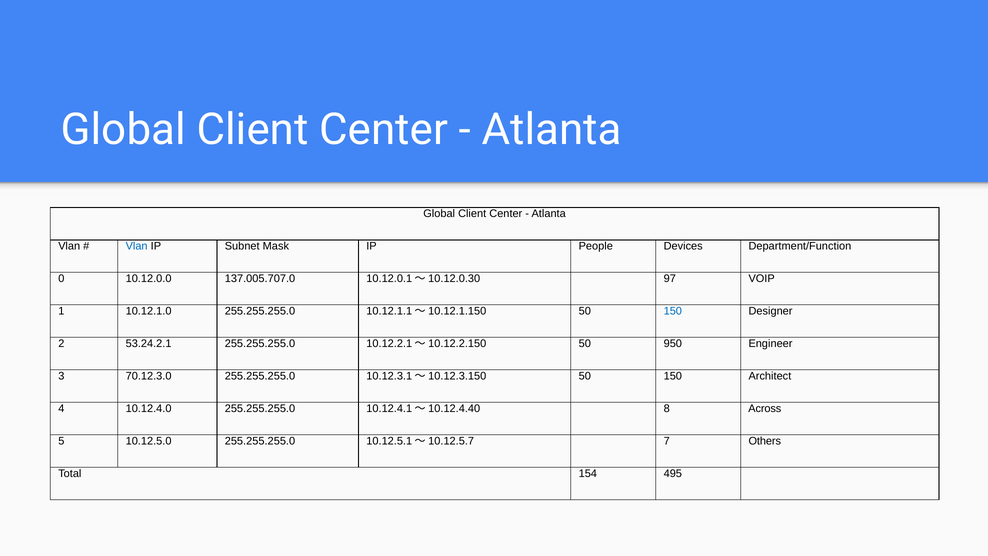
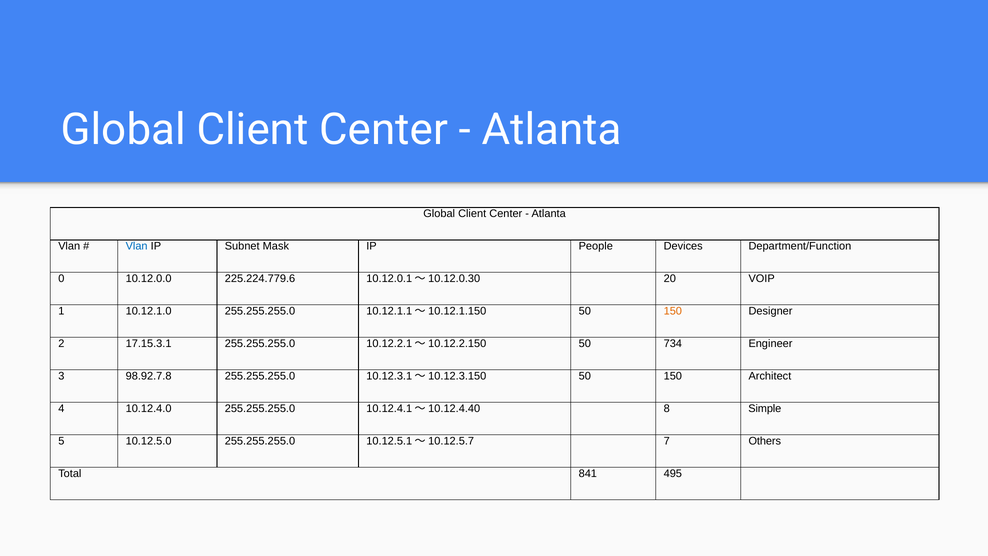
137.005.707.0: 137.005.707.0 -> 225.224.779.6
97: 97 -> 20
150 at (673, 311) colour: blue -> orange
53.24.2.1: 53.24.2.1 -> 17.15.3.1
950: 950 -> 734
70.12.3.0: 70.12.3.0 -> 98.92.7.8
Across: Across -> Simple
154: 154 -> 841
